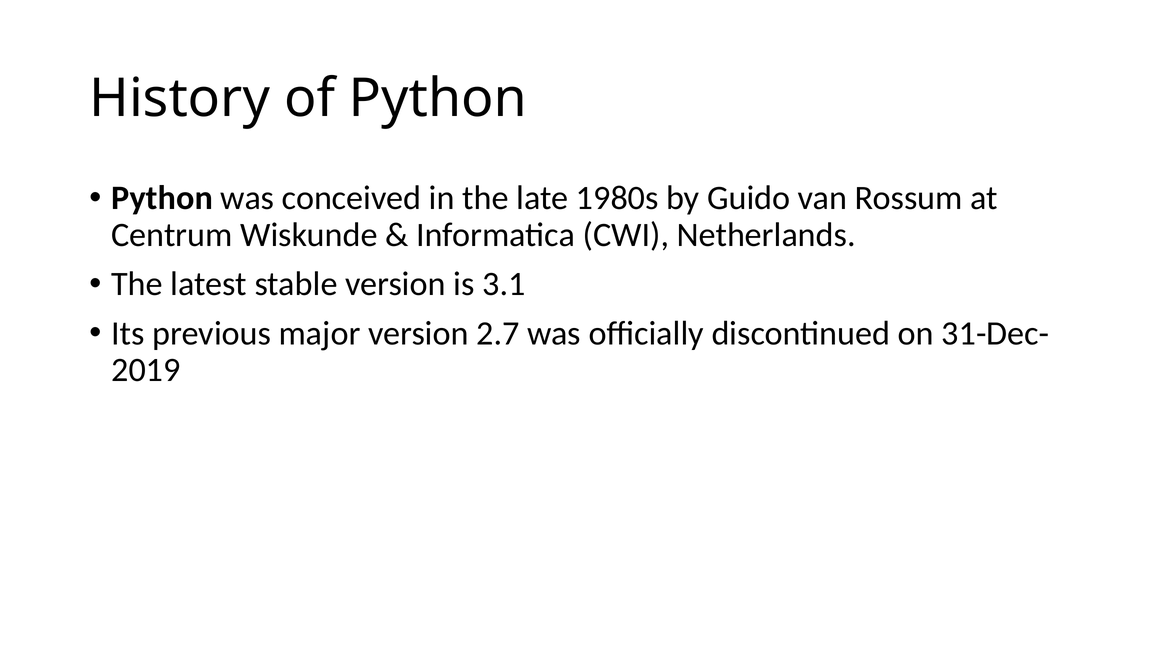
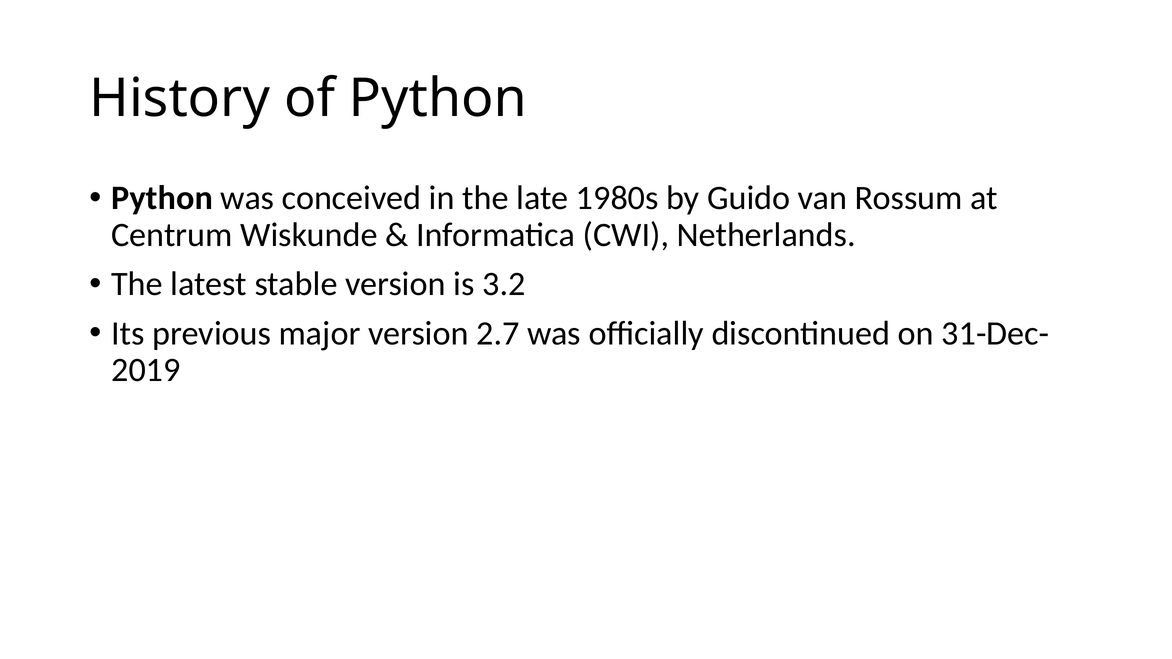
3.1: 3.1 -> 3.2
